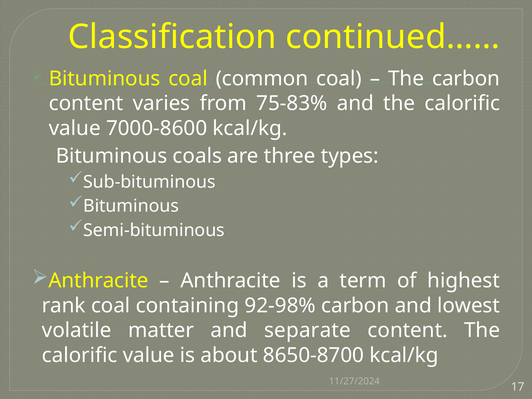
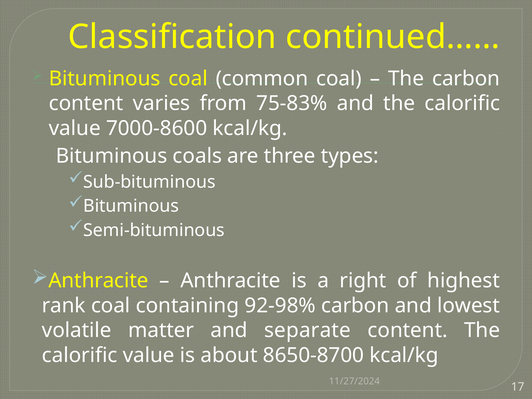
term: term -> right
